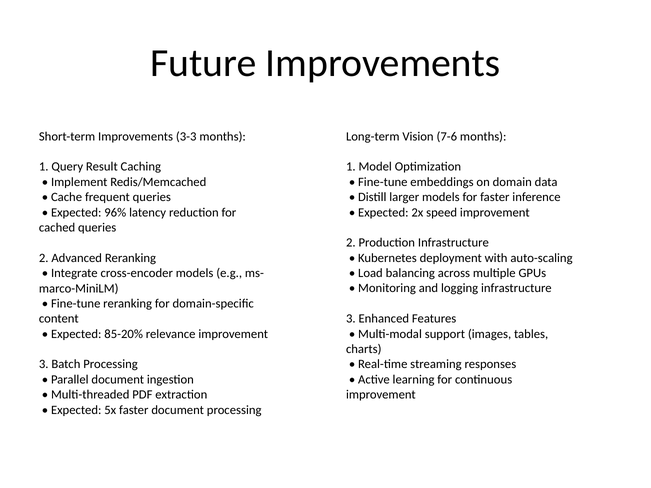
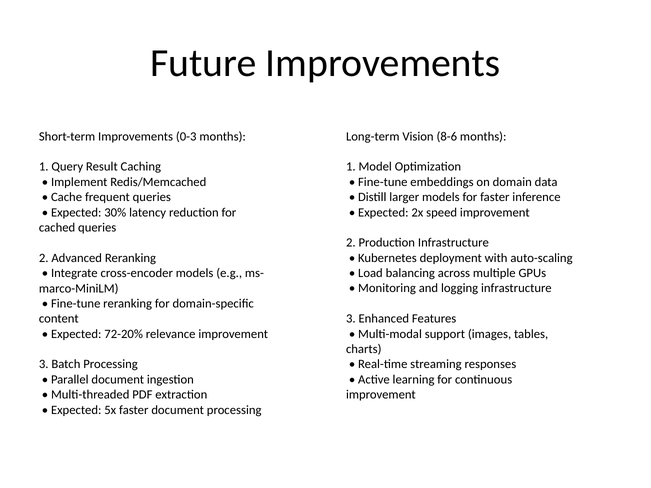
3-3: 3-3 -> 0-3
7-6: 7-6 -> 8-6
96%: 96% -> 30%
85-20%: 85-20% -> 72-20%
